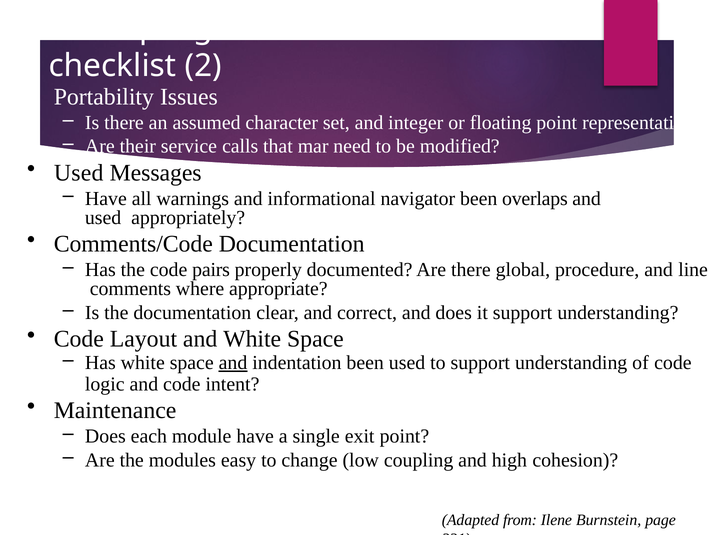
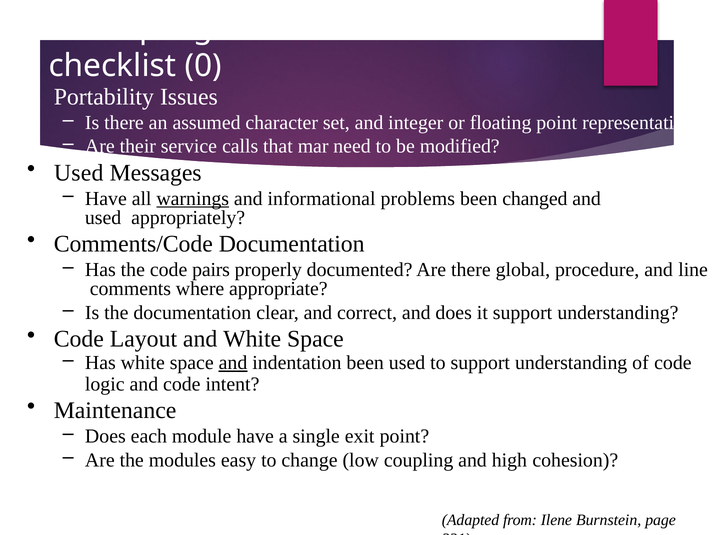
2: 2 -> 0
warnings underline: none -> present
navigator: navigator -> problems
overlaps: overlaps -> changed
